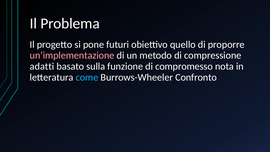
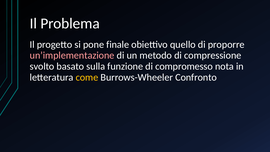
futuri: futuri -> finale
adatti: adatti -> svolto
come colour: light blue -> yellow
